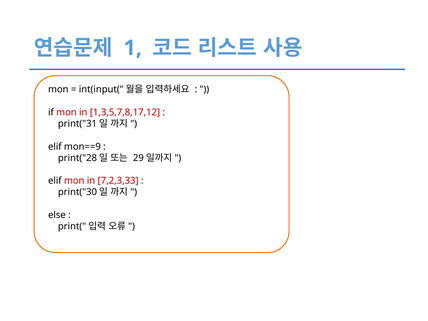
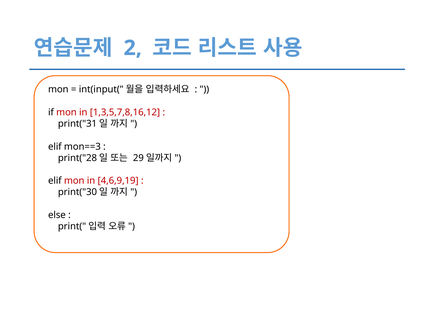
1: 1 -> 2
1,3,5,7,8,17,12: 1,3,5,7,8,17,12 -> 1,3,5,7,8,16,12
mon==9: mon==9 -> mon==3
7,2,3,33: 7,2,3,33 -> 4,6,9,19
